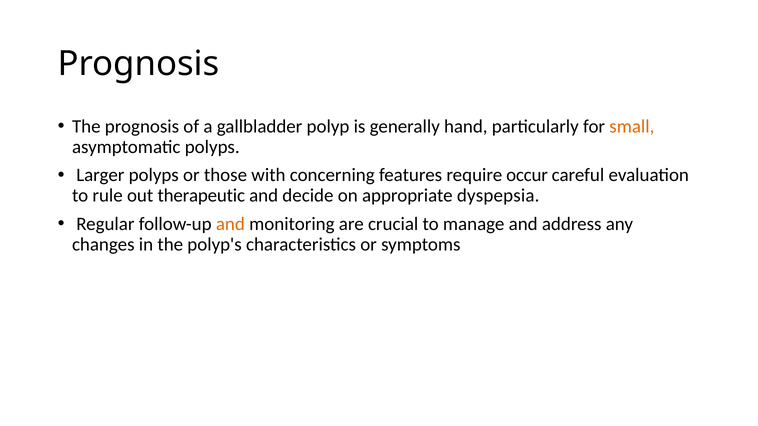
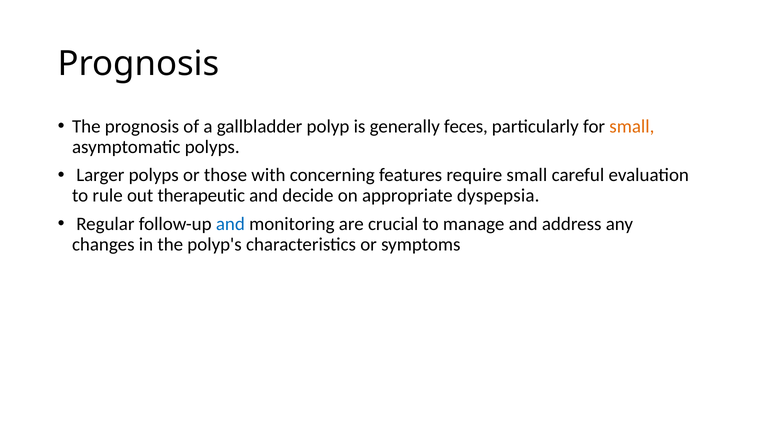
hand: hand -> feces
require occur: occur -> small
and at (230, 224) colour: orange -> blue
